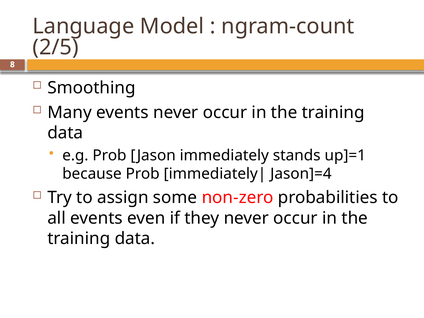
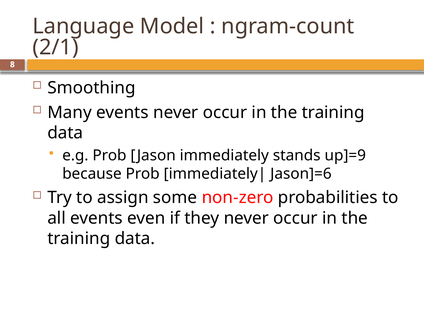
2/5: 2/5 -> 2/1
up]=1: up]=1 -> up]=9
Jason]=4: Jason]=4 -> Jason]=6
